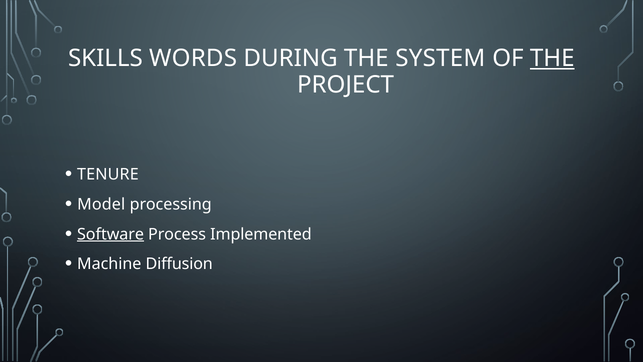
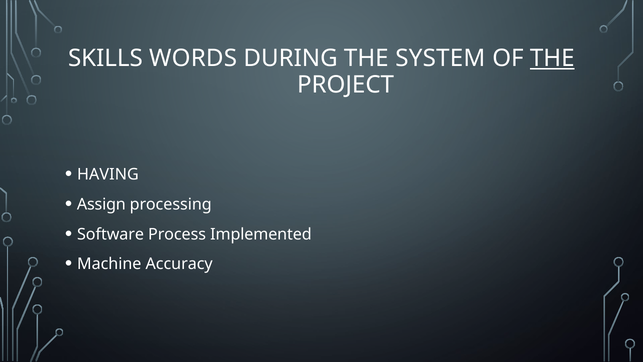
TENURE: TENURE -> HAVING
Model: Model -> Assign
Software underline: present -> none
Diffusion: Diffusion -> Accuracy
